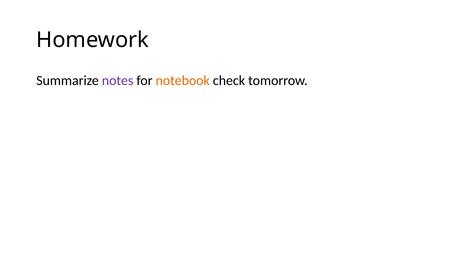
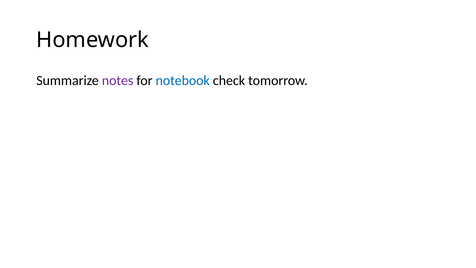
notebook colour: orange -> blue
